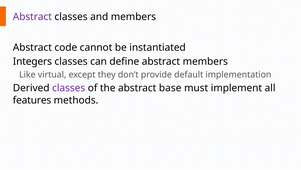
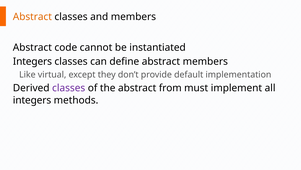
Abstract at (32, 17) colour: purple -> orange
base: base -> from
features at (32, 100): features -> integers
